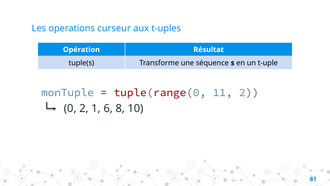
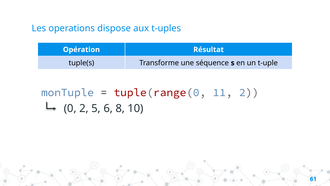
curseur: curseur -> dispose
1: 1 -> 5
